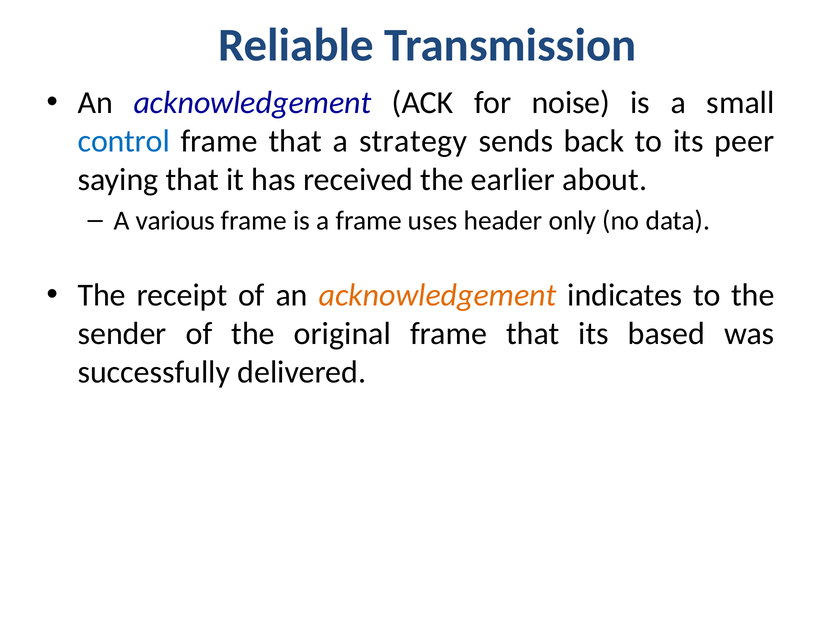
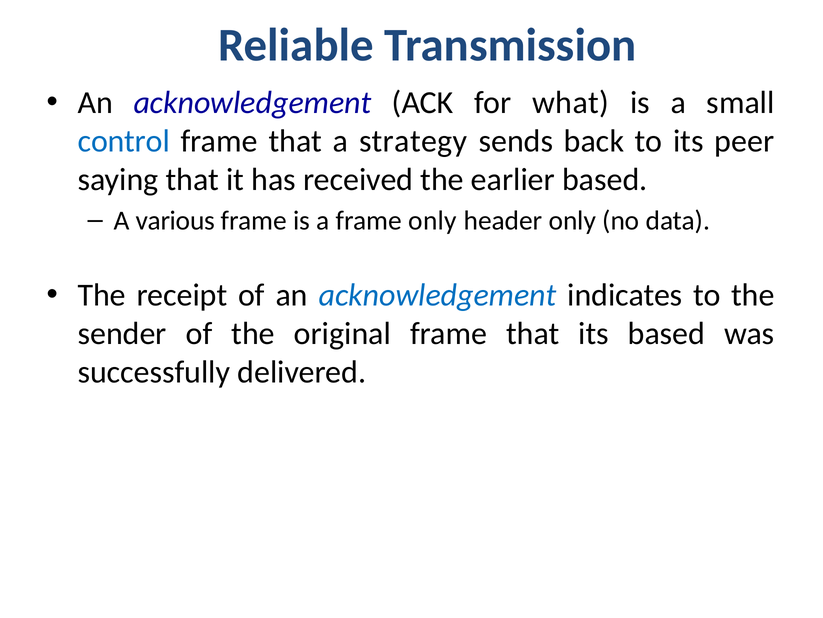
noise: noise -> what
earlier about: about -> based
frame uses: uses -> only
acknowledgement at (438, 295) colour: orange -> blue
